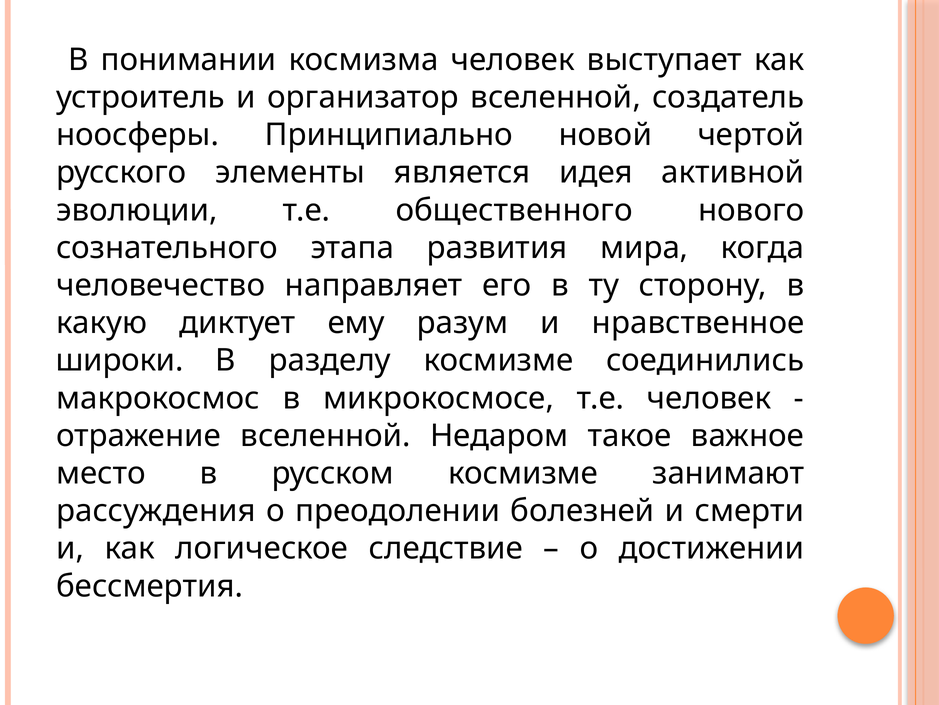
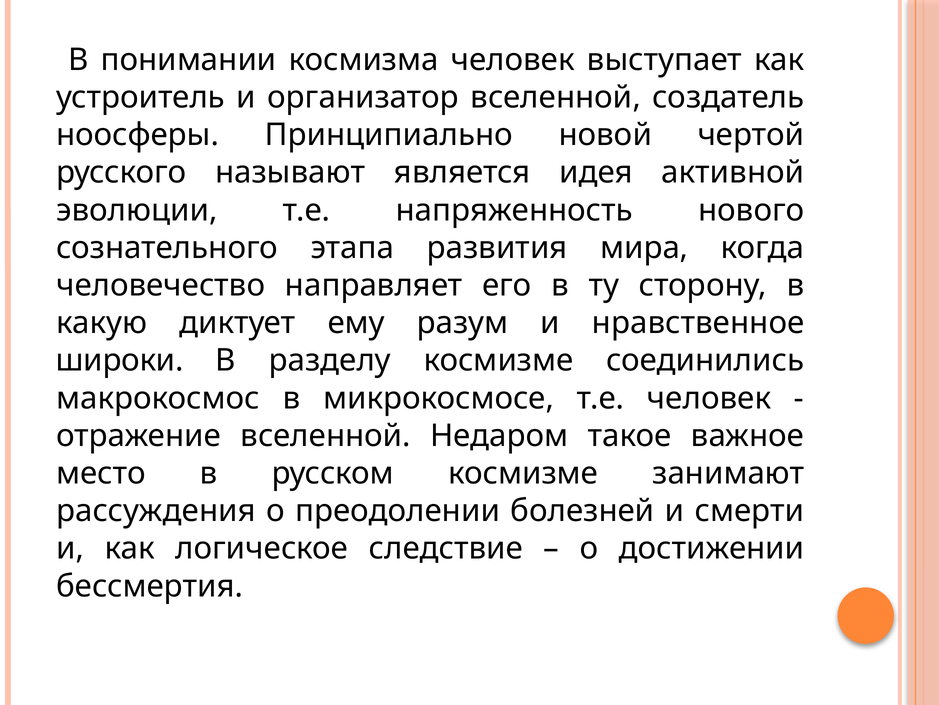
элементы: элементы -> называют
общественного: общественного -> напряженность
